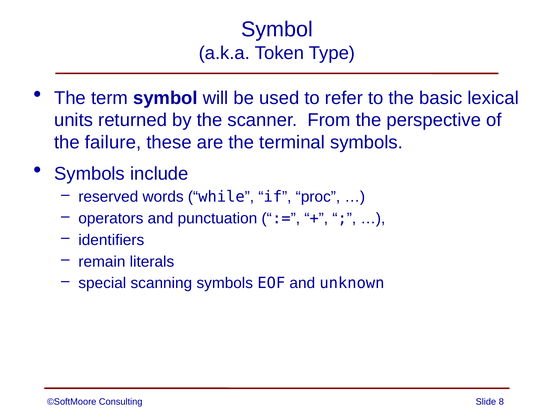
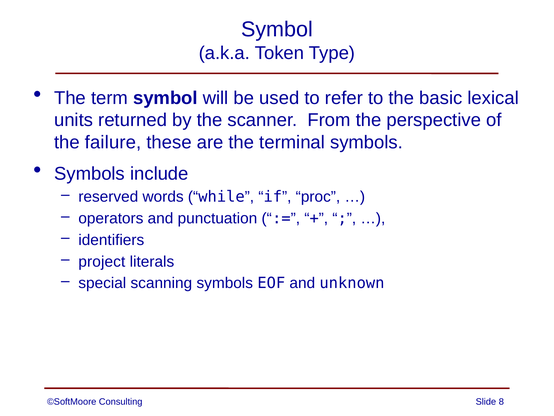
remain: remain -> project
